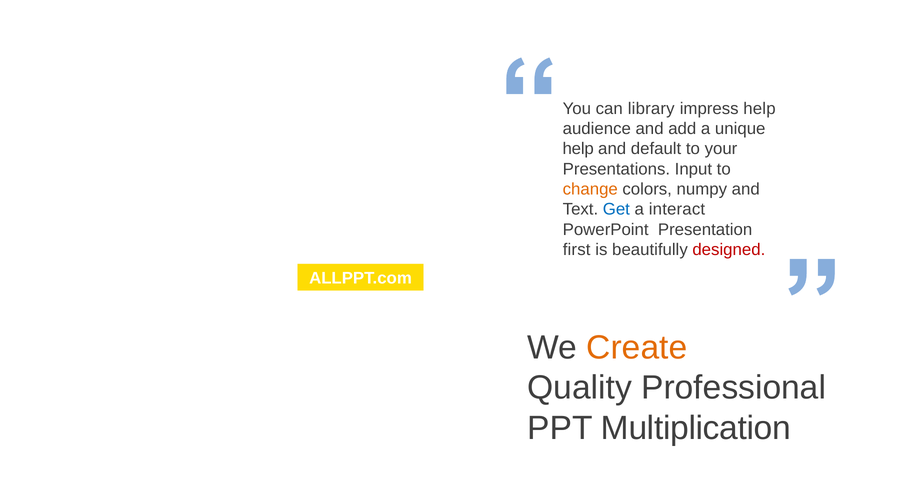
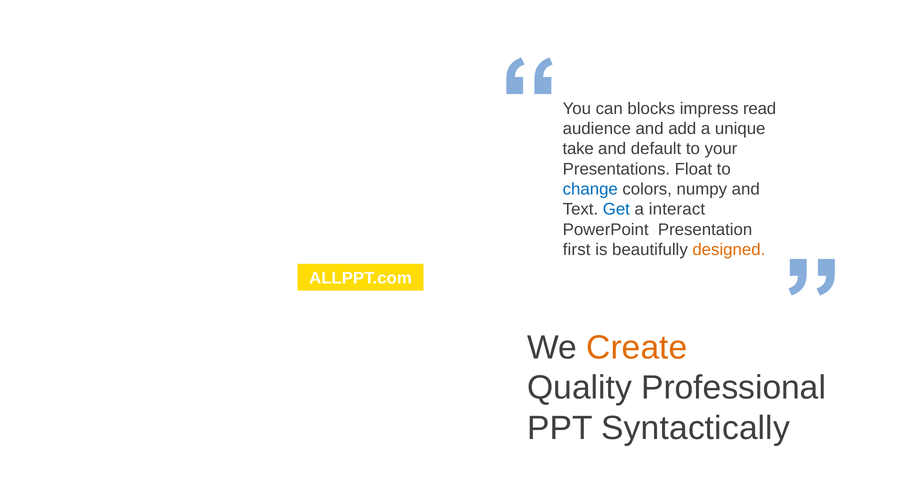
library: library -> blocks
impress help: help -> read
help at (578, 149): help -> take
Input: Input -> Float
change colour: orange -> blue
designed colour: red -> orange
PPT Multiplication: Multiplication -> Syntactically
